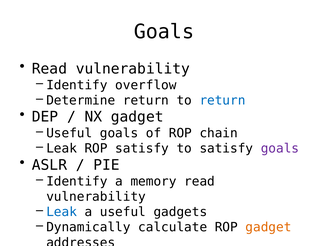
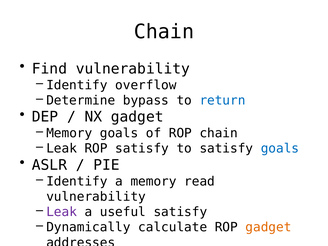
Goals at (164, 32): Goals -> Chain
Read at (49, 69): Read -> Find
Determine return: return -> bypass
Useful at (69, 133): Useful -> Memory
goals at (280, 149) colour: purple -> blue
Leak at (62, 212) colour: blue -> purple
useful gadgets: gadgets -> satisfy
